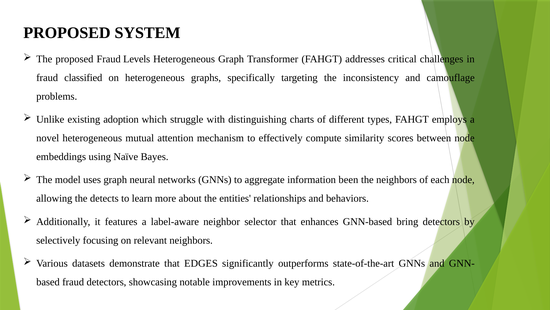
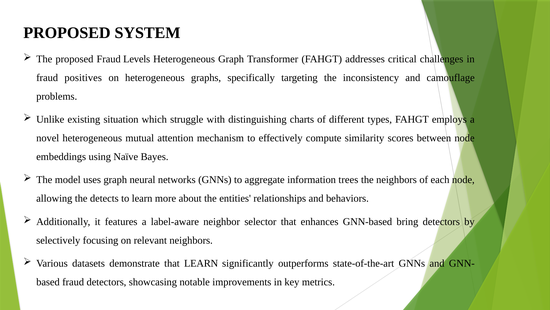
classified: classified -> positives
adoption: adoption -> situation
been: been -> trees
that EDGES: EDGES -> LEARN
